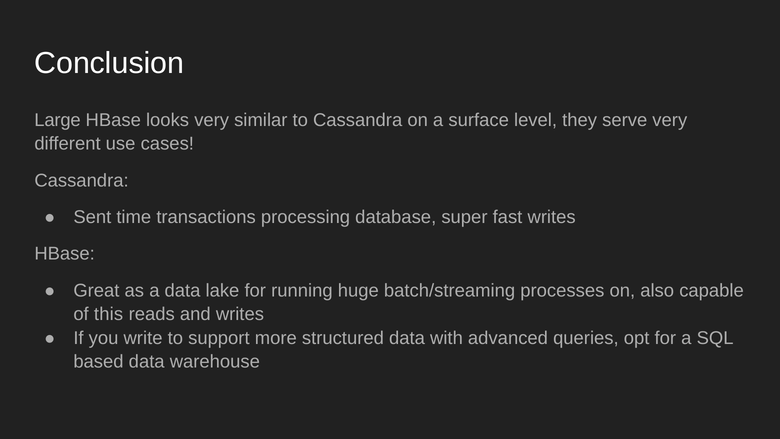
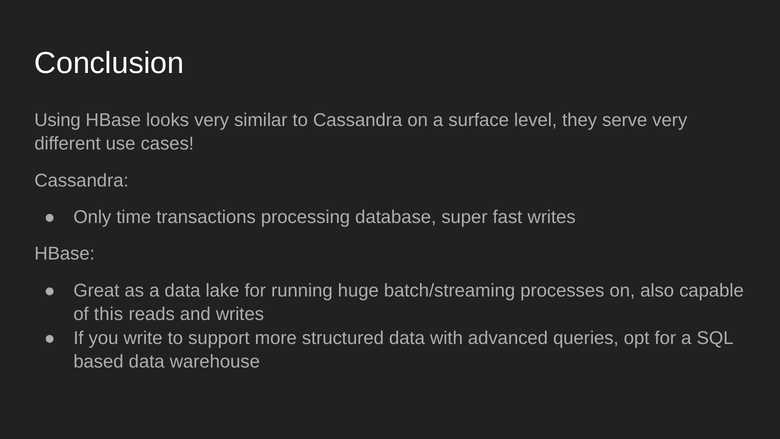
Large: Large -> Using
Sent: Sent -> Only
